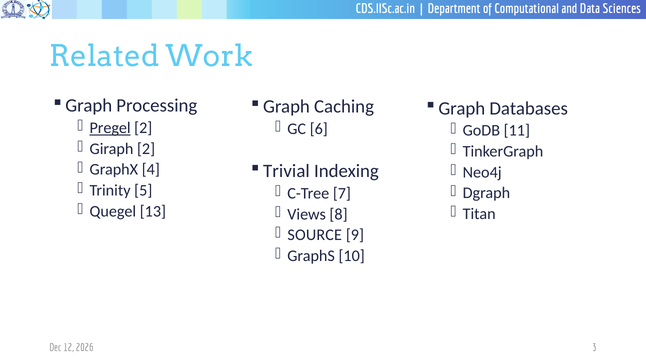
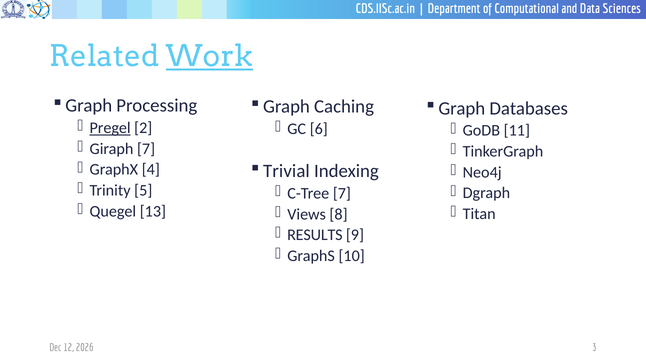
Work underline: none -> present
Giraph 2: 2 -> 7
SOURCE: SOURCE -> RESULTS
